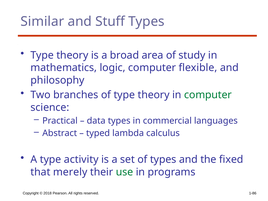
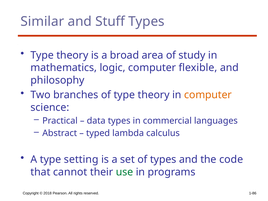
computer at (208, 95) colour: green -> orange
activity: activity -> setting
fixed: fixed -> code
merely: merely -> cannot
